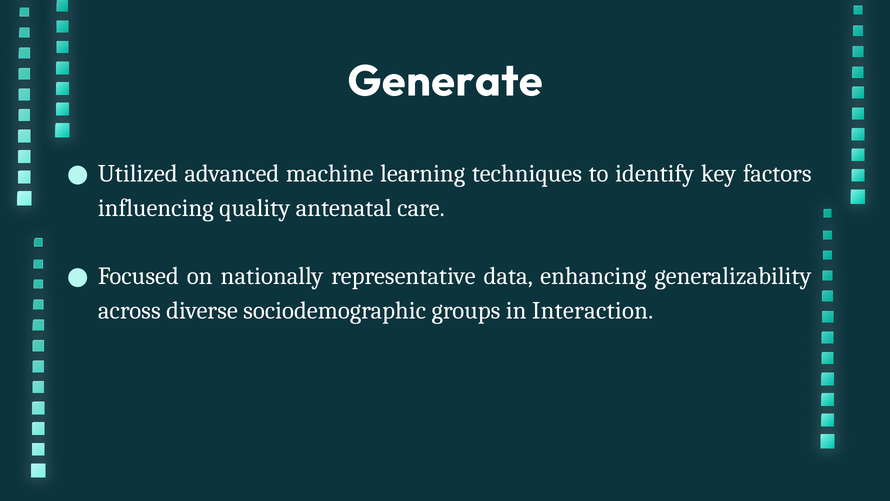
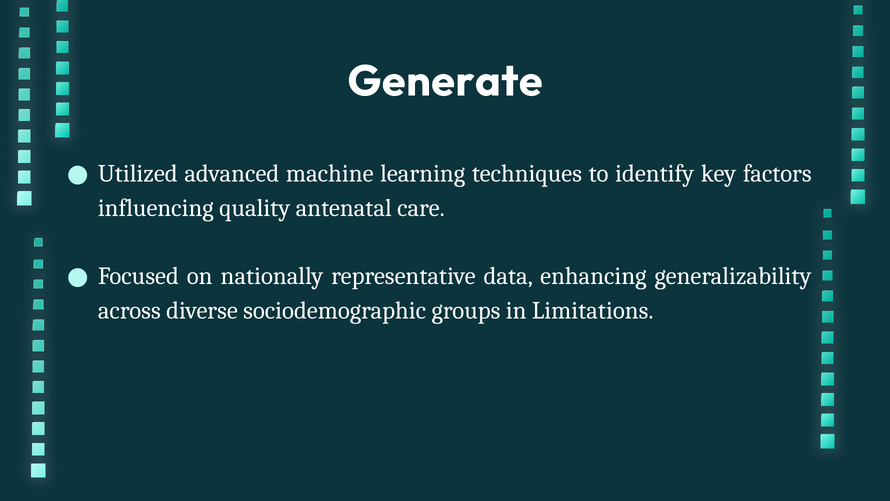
Interaction: Interaction -> Limitations
